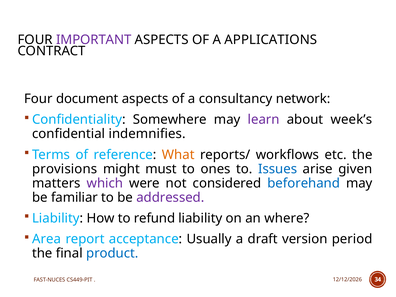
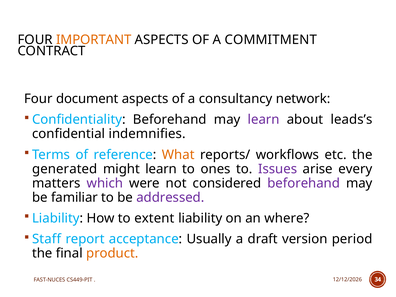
IMPORTANT colour: purple -> orange
APPLICATIONS: APPLICATIONS -> COMMITMENT
Confidentiality Somewhere: Somewhere -> Beforehand
week’s: week’s -> leads’s
provisions: provisions -> generated
might must: must -> learn
Issues colour: blue -> purple
given: given -> every
beforehand at (304, 183) colour: blue -> purple
refund: refund -> extent
Area: Area -> Staff
product colour: blue -> orange
